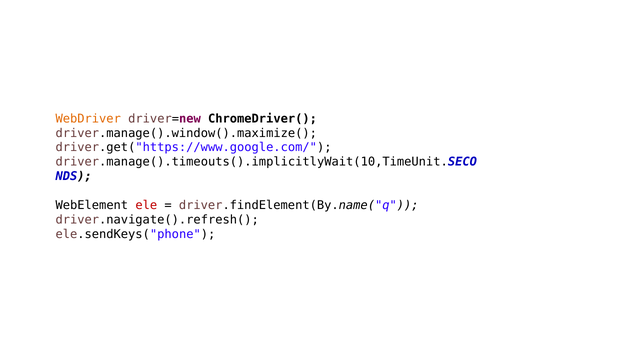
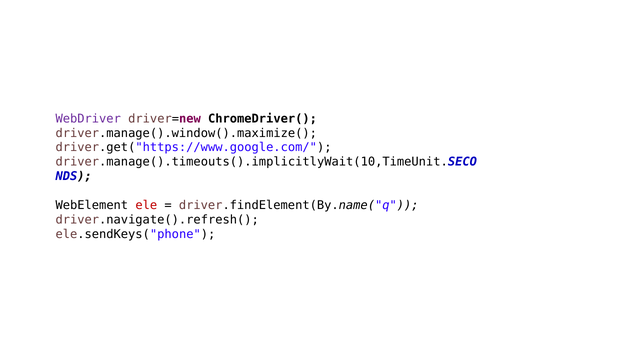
WebDriver colour: orange -> purple
